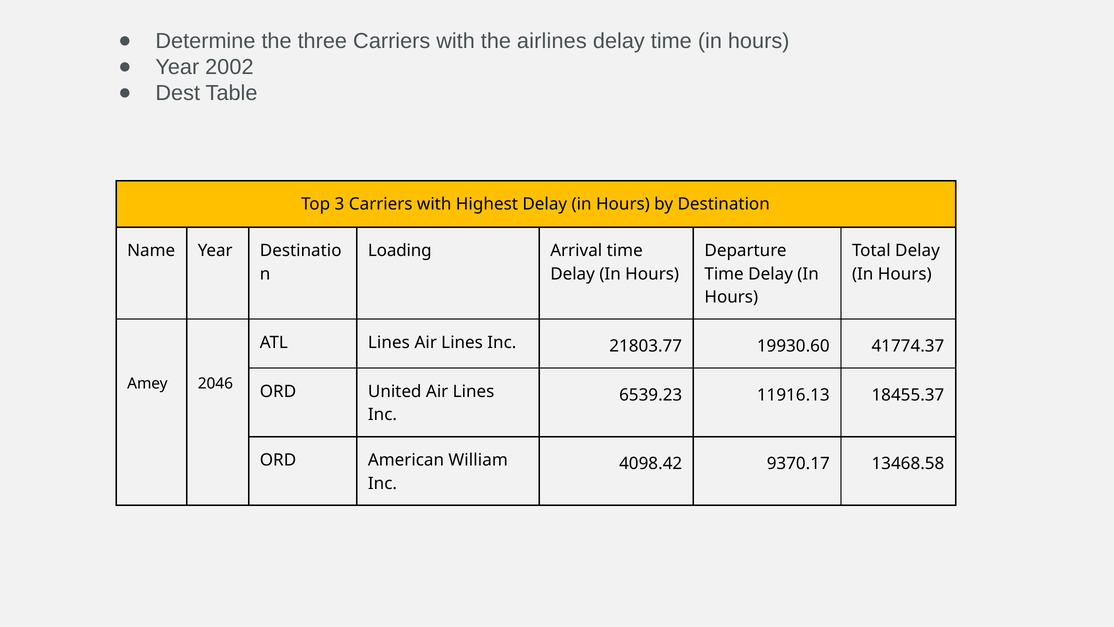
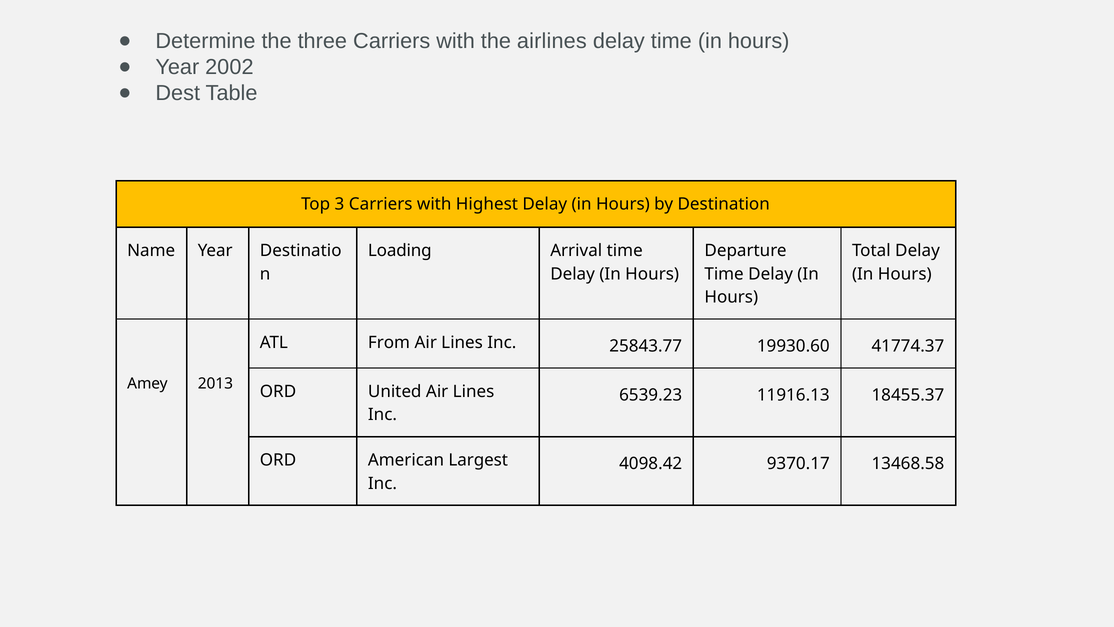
ATL Lines: Lines -> From
21803.77: 21803.77 -> 25843.77
2046: 2046 -> 2013
William: William -> Largest
